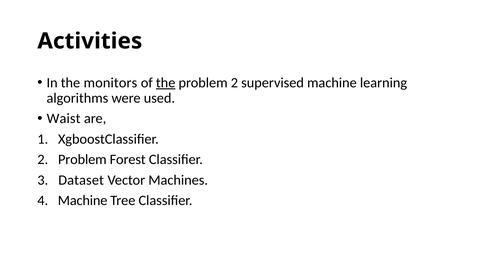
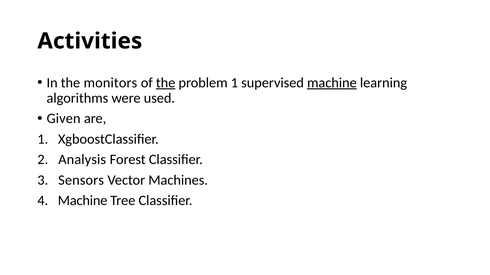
problem 2: 2 -> 1
machine at (332, 83) underline: none -> present
Waist: Waist -> Given
Problem at (82, 160): Problem -> Analysis
Dataset: Dataset -> Sensors
